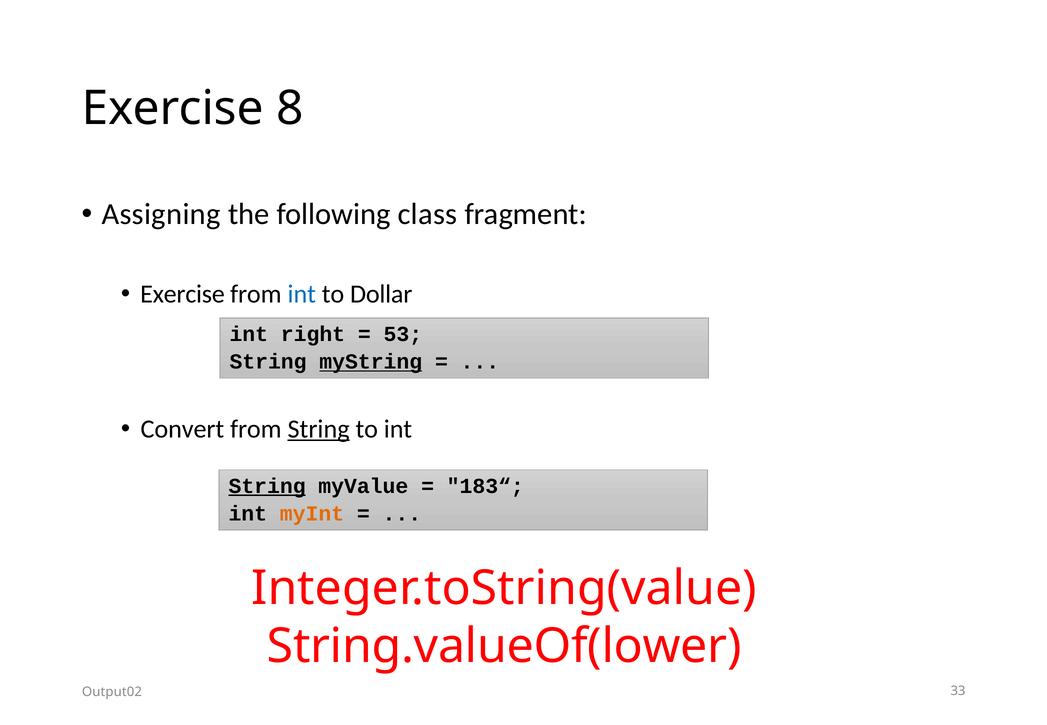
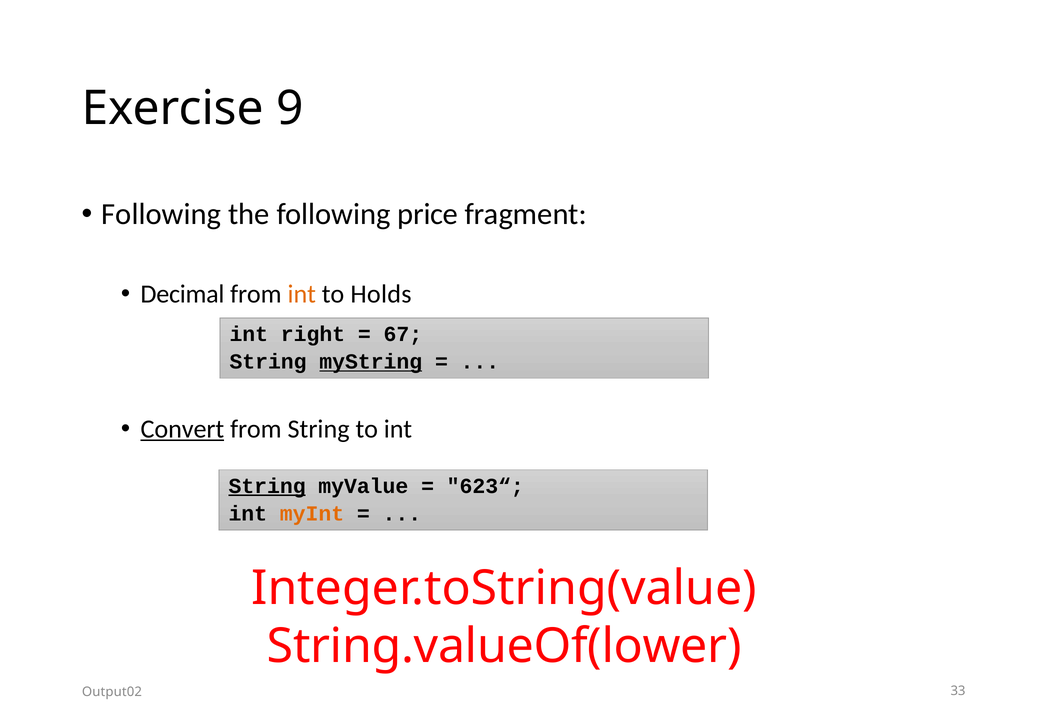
8: 8 -> 9
Assigning at (161, 214): Assigning -> Following
class: class -> price
Exercise at (182, 294): Exercise -> Decimal
int at (302, 294) colour: blue -> orange
Dollar: Dollar -> Holds
53: 53 -> 67
Convert underline: none -> present
String at (319, 429) underline: present -> none
183“: 183“ -> 623“
